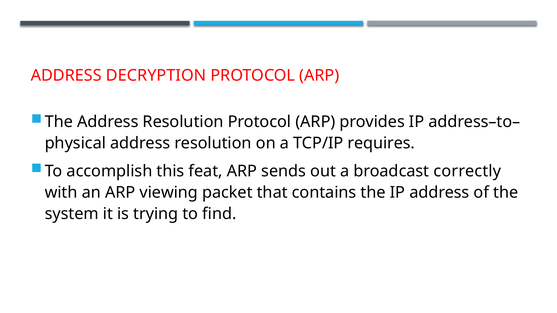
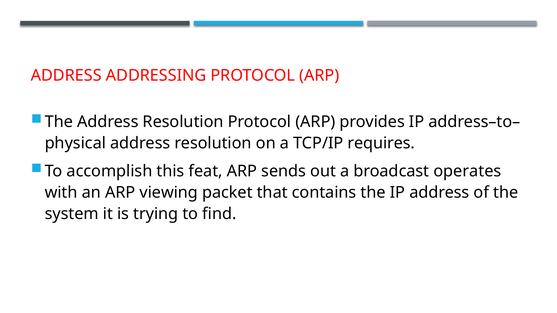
DECRYPTION: DECRYPTION -> ADDRESSING
correctly: correctly -> operates
